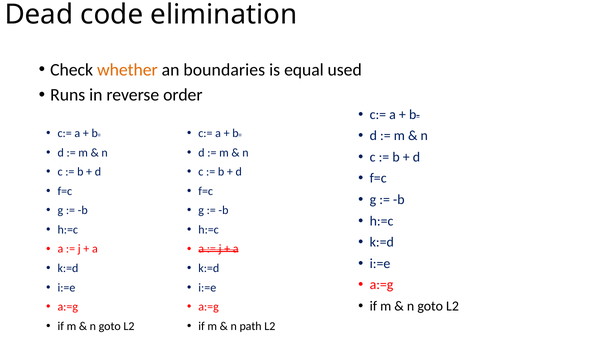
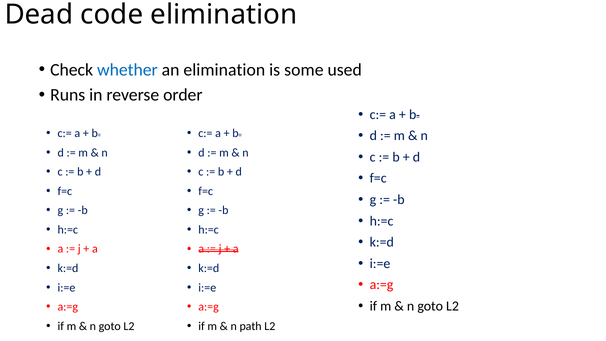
whether colour: orange -> blue
an boundaries: boundaries -> elimination
equal: equal -> some
